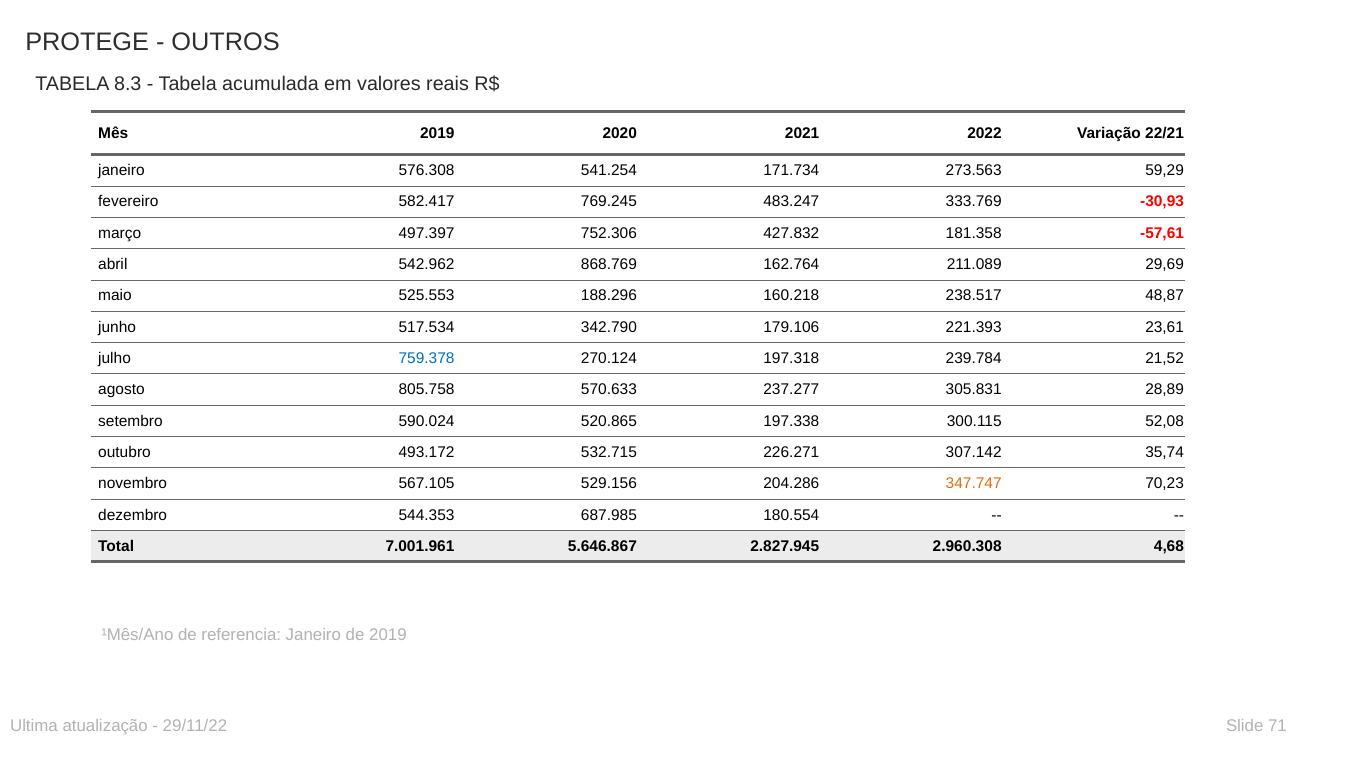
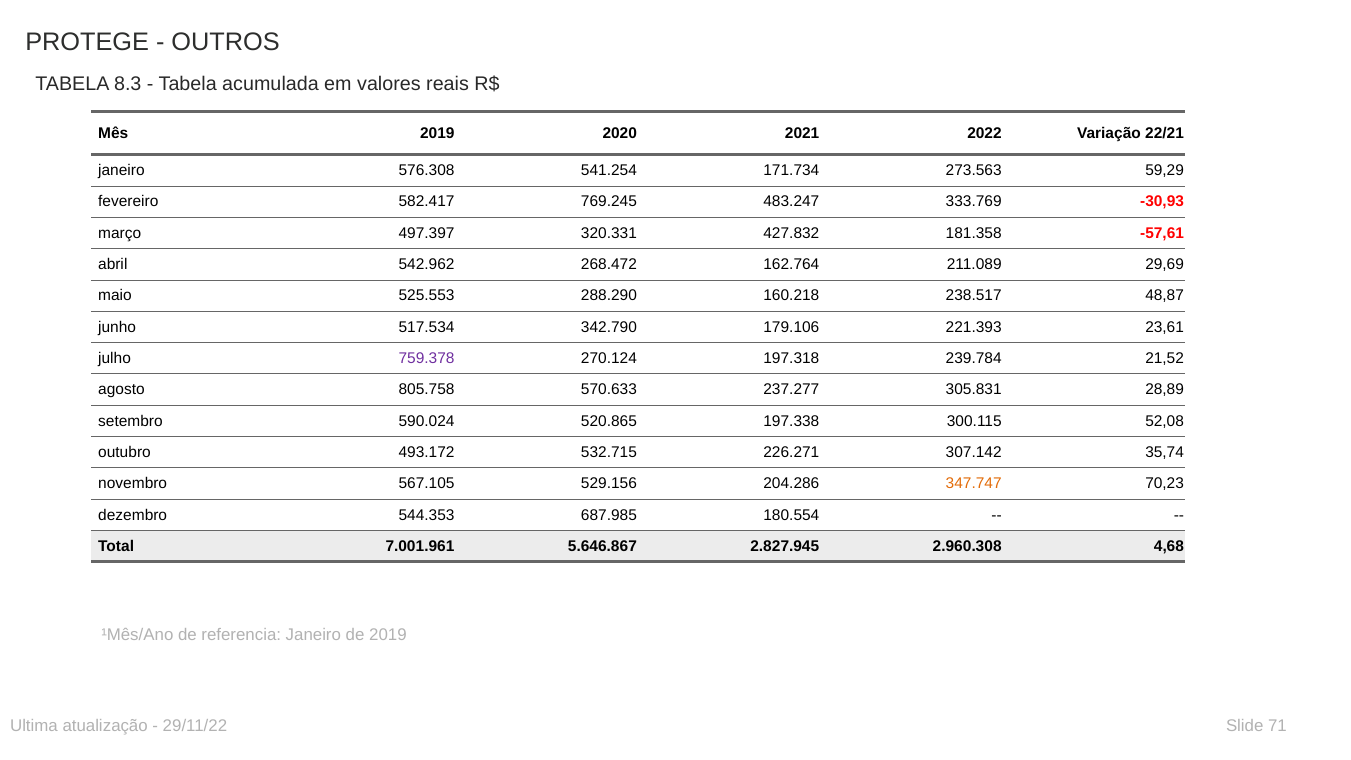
752.306: 752.306 -> 320.331
868.769: 868.769 -> 268.472
188.296: 188.296 -> 288.290
759.378 colour: blue -> purple
